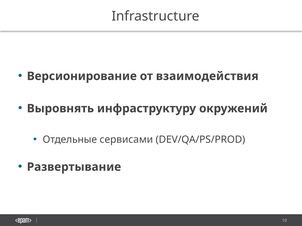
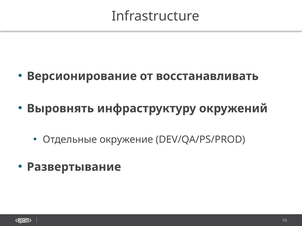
взаимодействия: взаимодействия -> восстанавливать
сервисами: сервисами -> окружение
